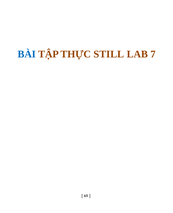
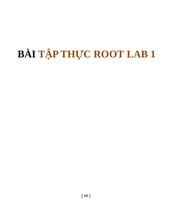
BÀI colour: blue -> black
STILL: STILL -> ROOT
7: 7 -> 1
